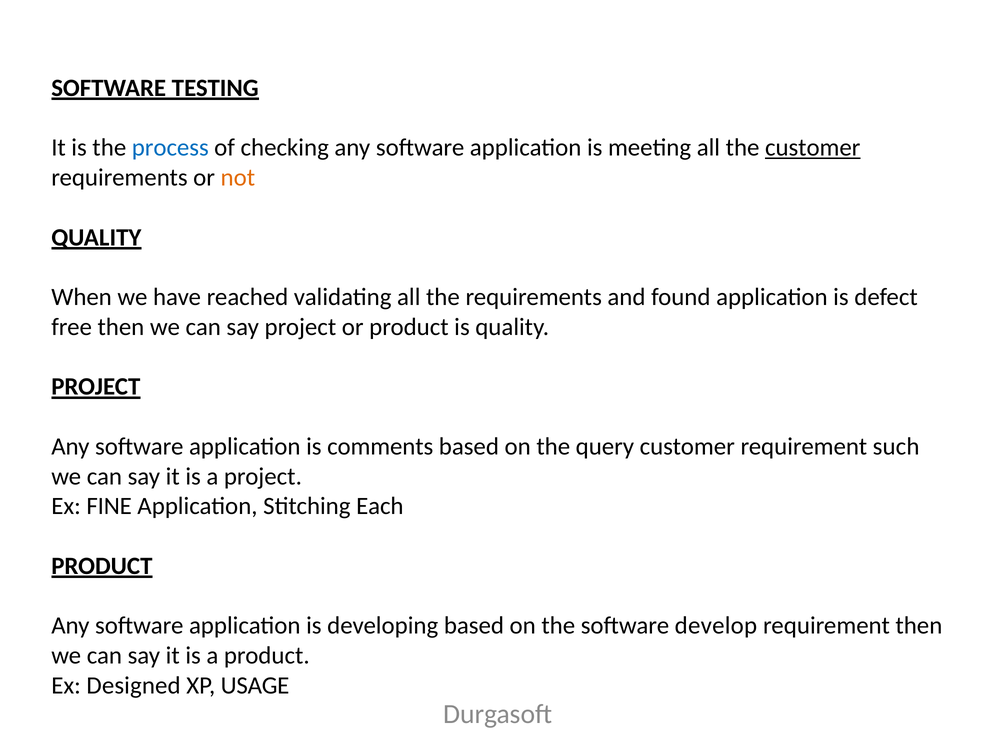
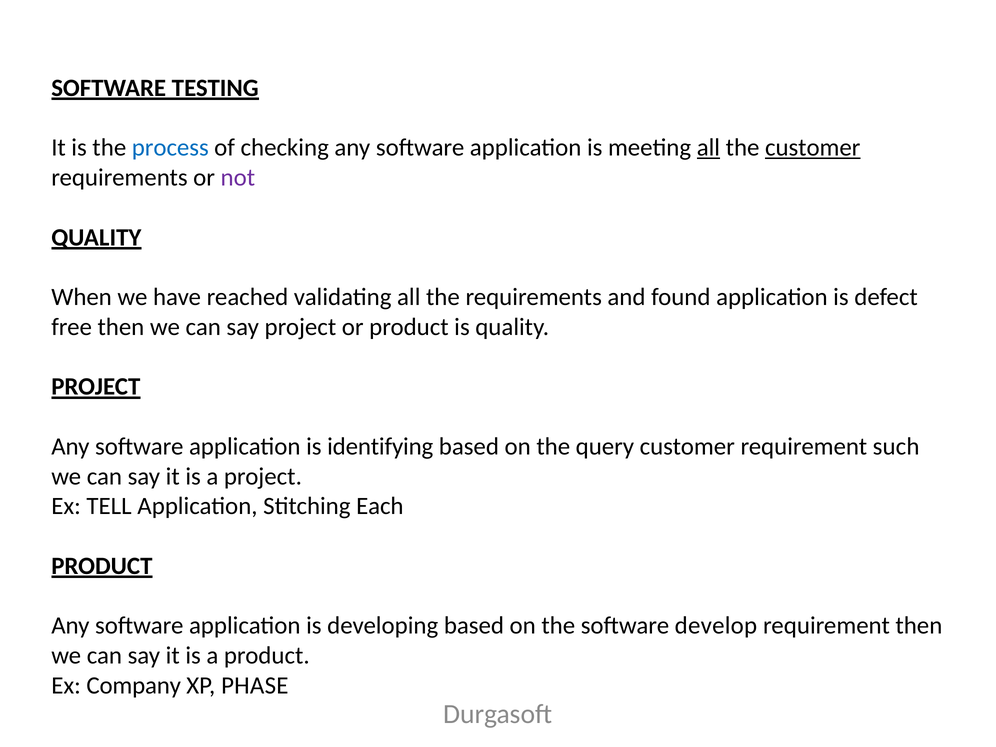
all at (708, 148) underline: none -> present
not colour: orange -> purple
comments: comments -> identifying
FINE: FINE -> TELL
Designed: Designed -> Company
USAGE: USAGE -> PHASE
